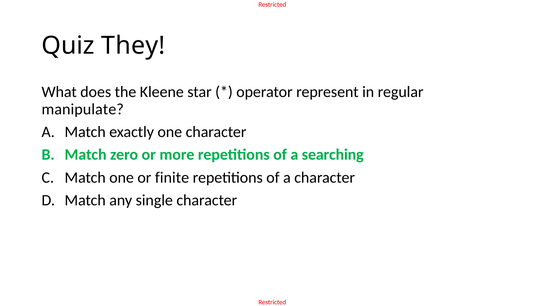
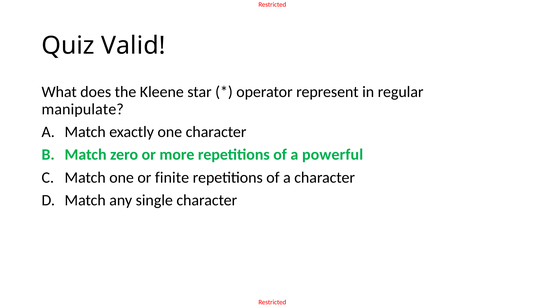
They: They -> Valid
searching: searching -> powerful
